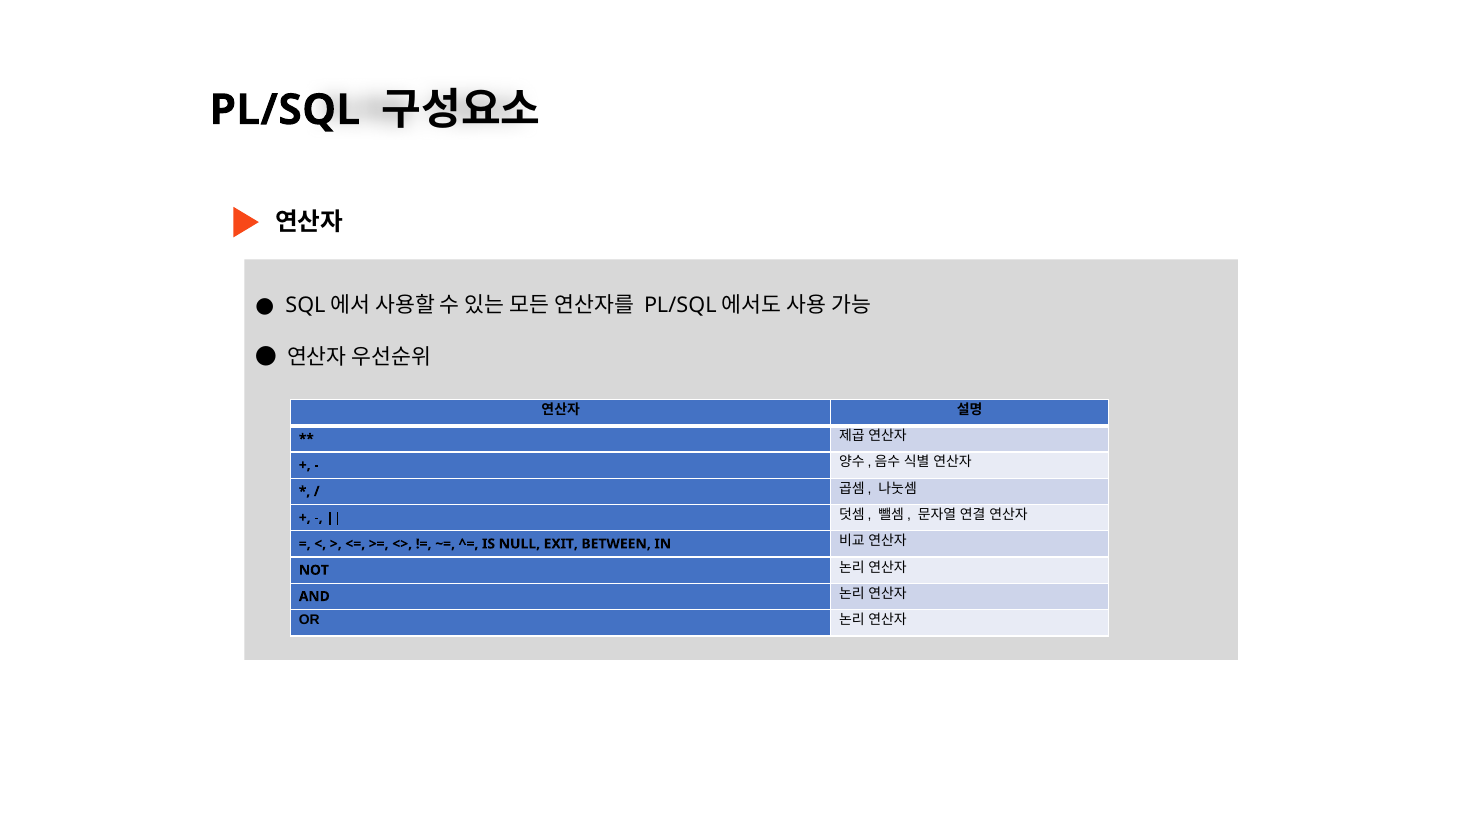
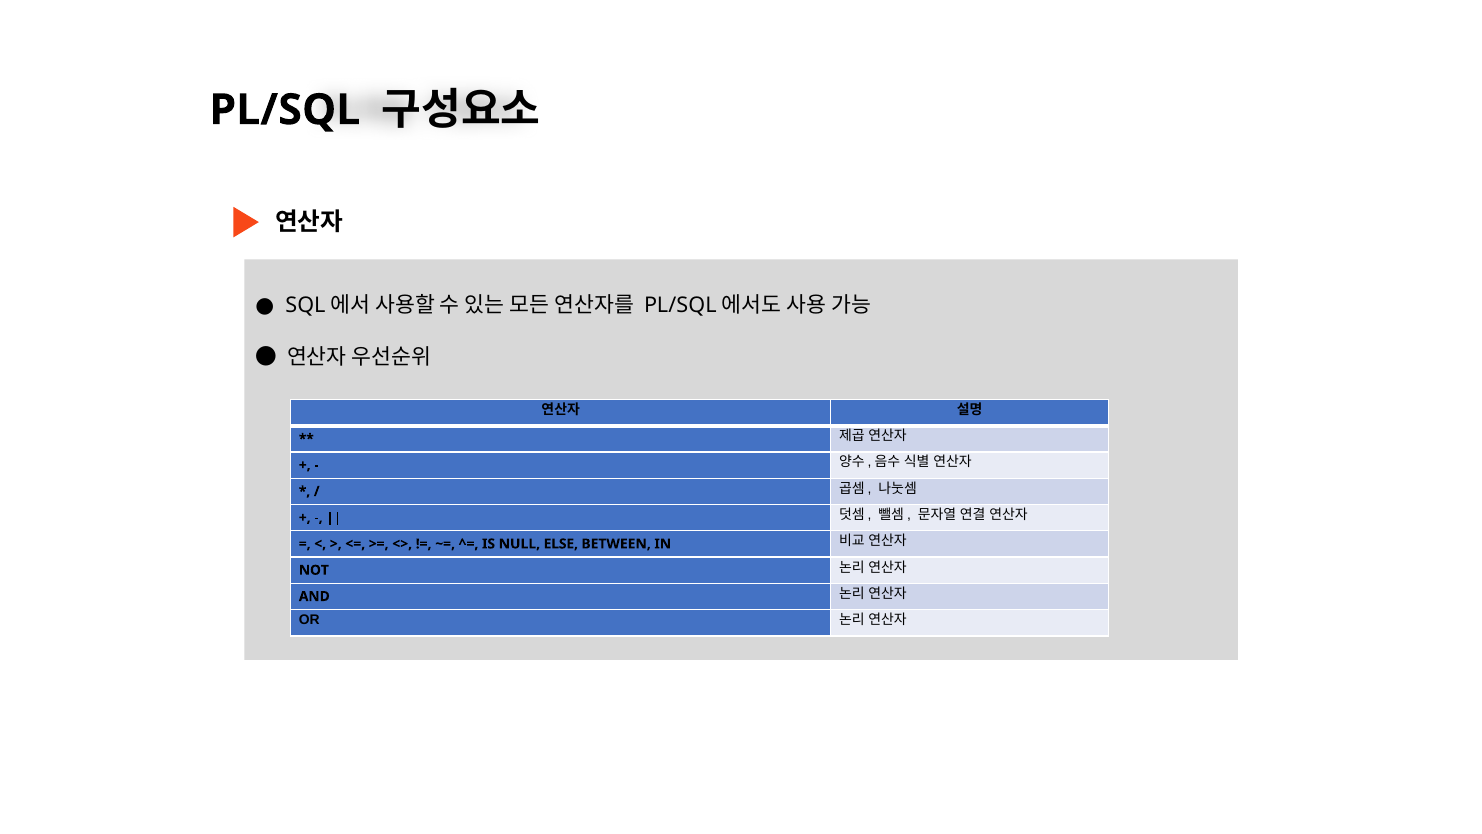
EXIT: EXIT -> ELSE
